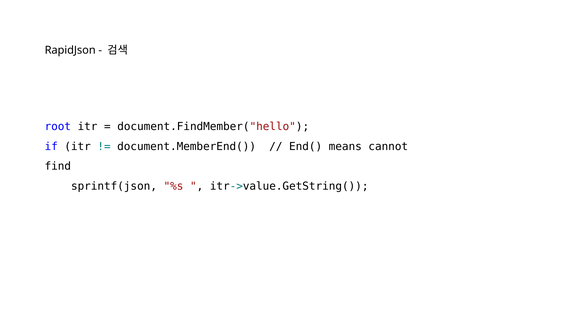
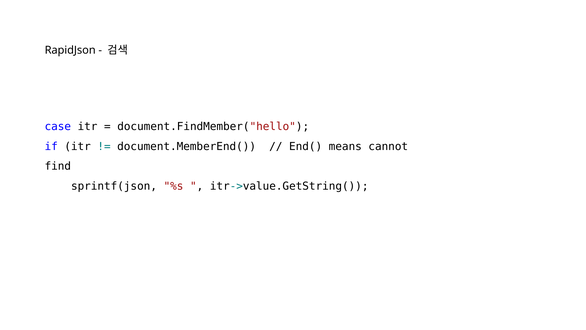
root: root -> case
